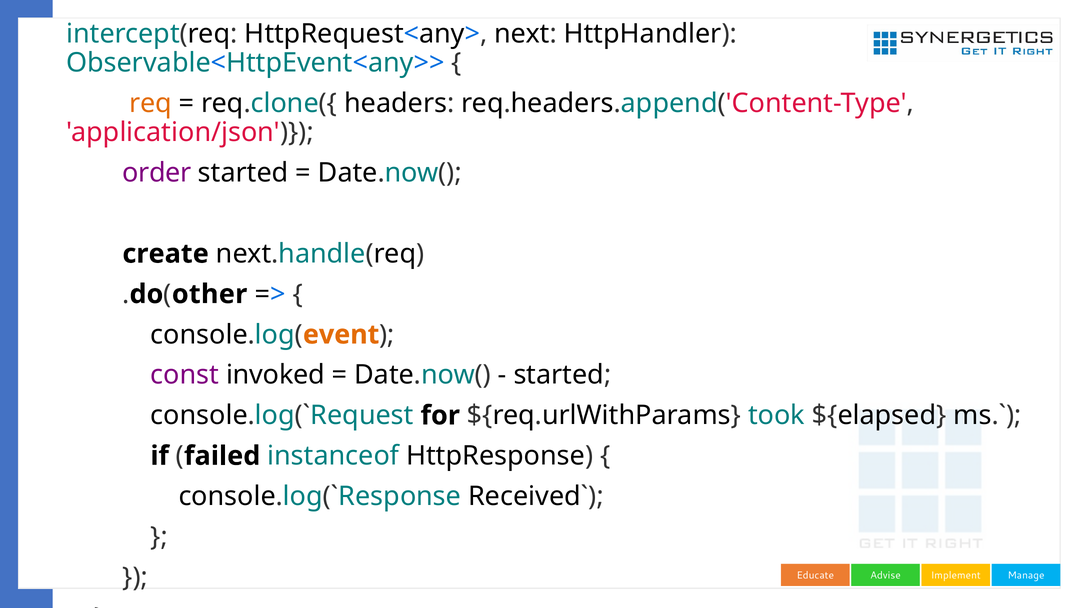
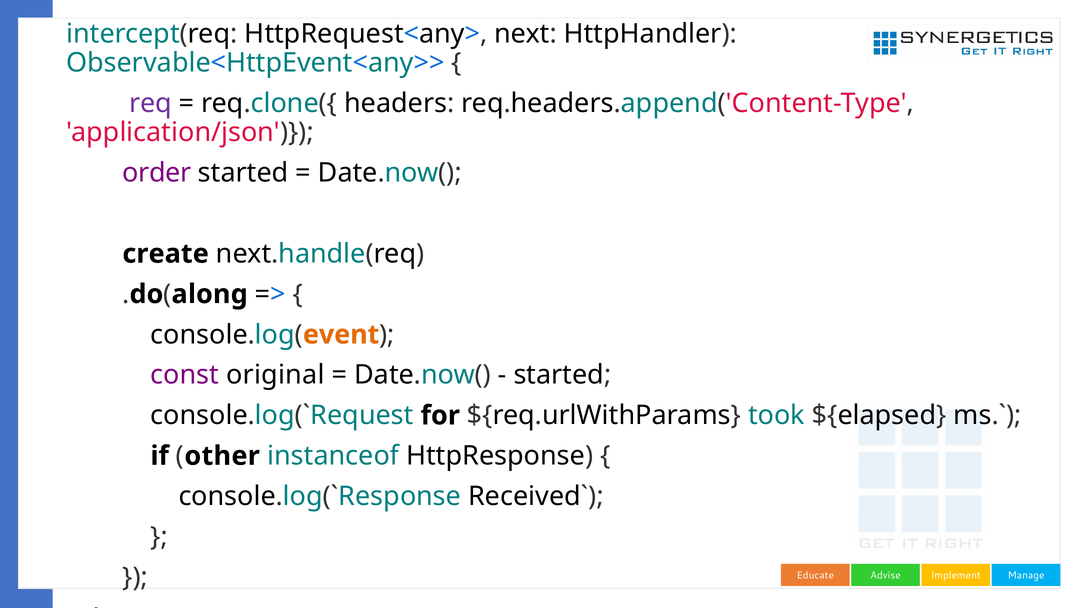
req colour: orange -> purple
other: other -> along
invoked: invoked -> original
failed: failed -> other
